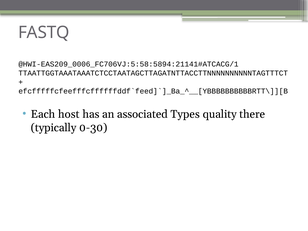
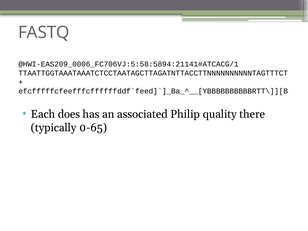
host: host -> does
Types: Types -> Philip
0-30: 0-30 -> 0-65
